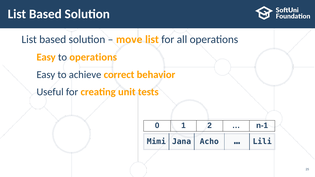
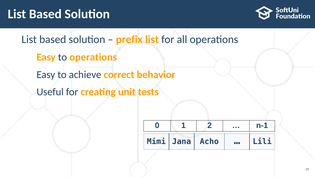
move: move -> prefix
